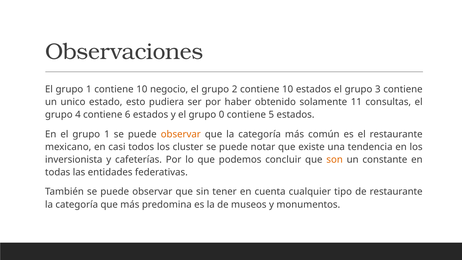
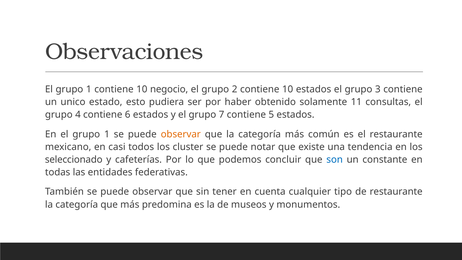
0: 0 -> 7
inversionista: inversionista -> seleccionado
son colour: orange -> blue
